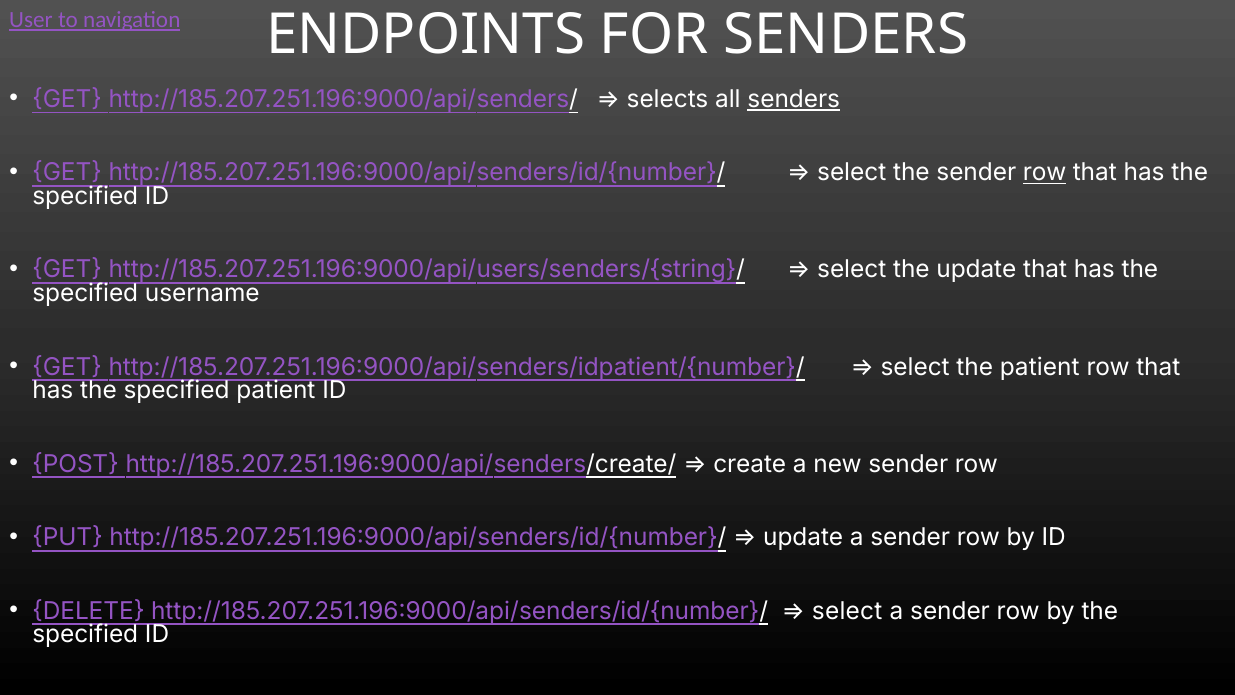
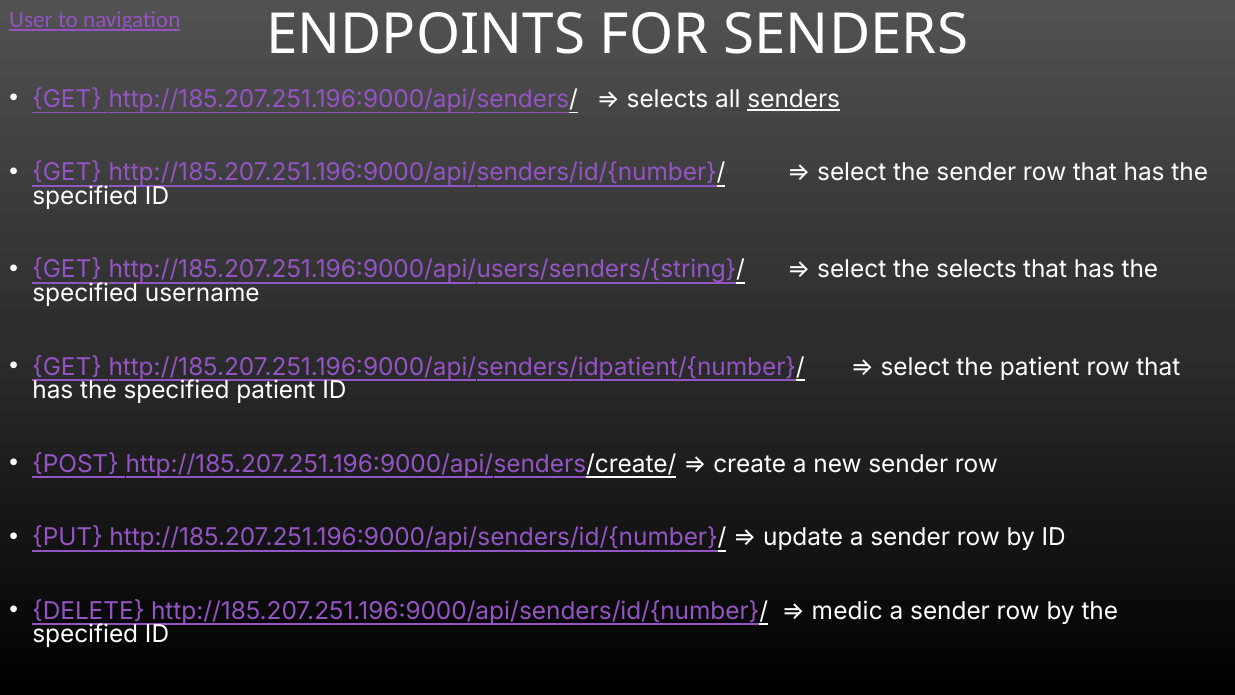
row at (1045, 173) underline: present -> none
the update: update -> selects
select at (847, 611): select -> medic
